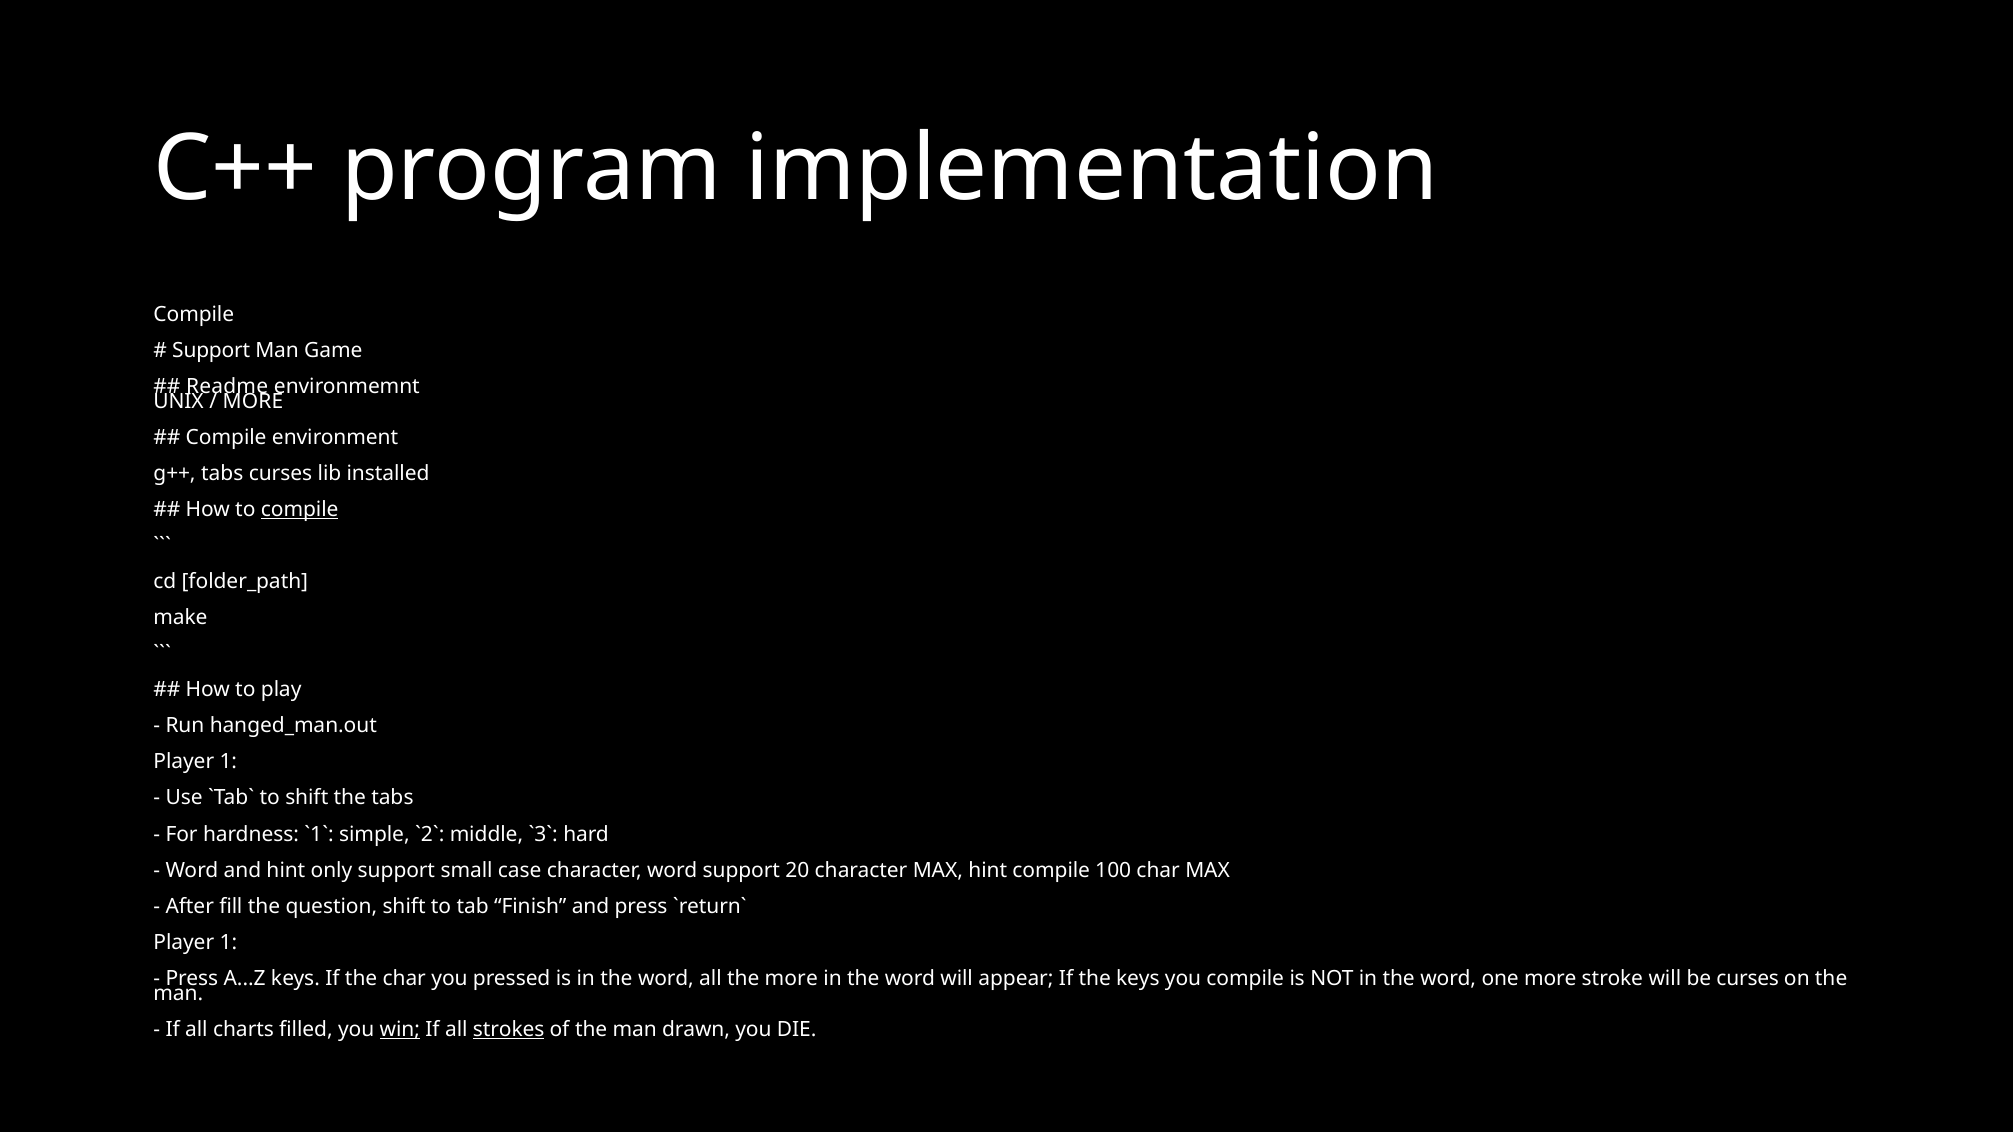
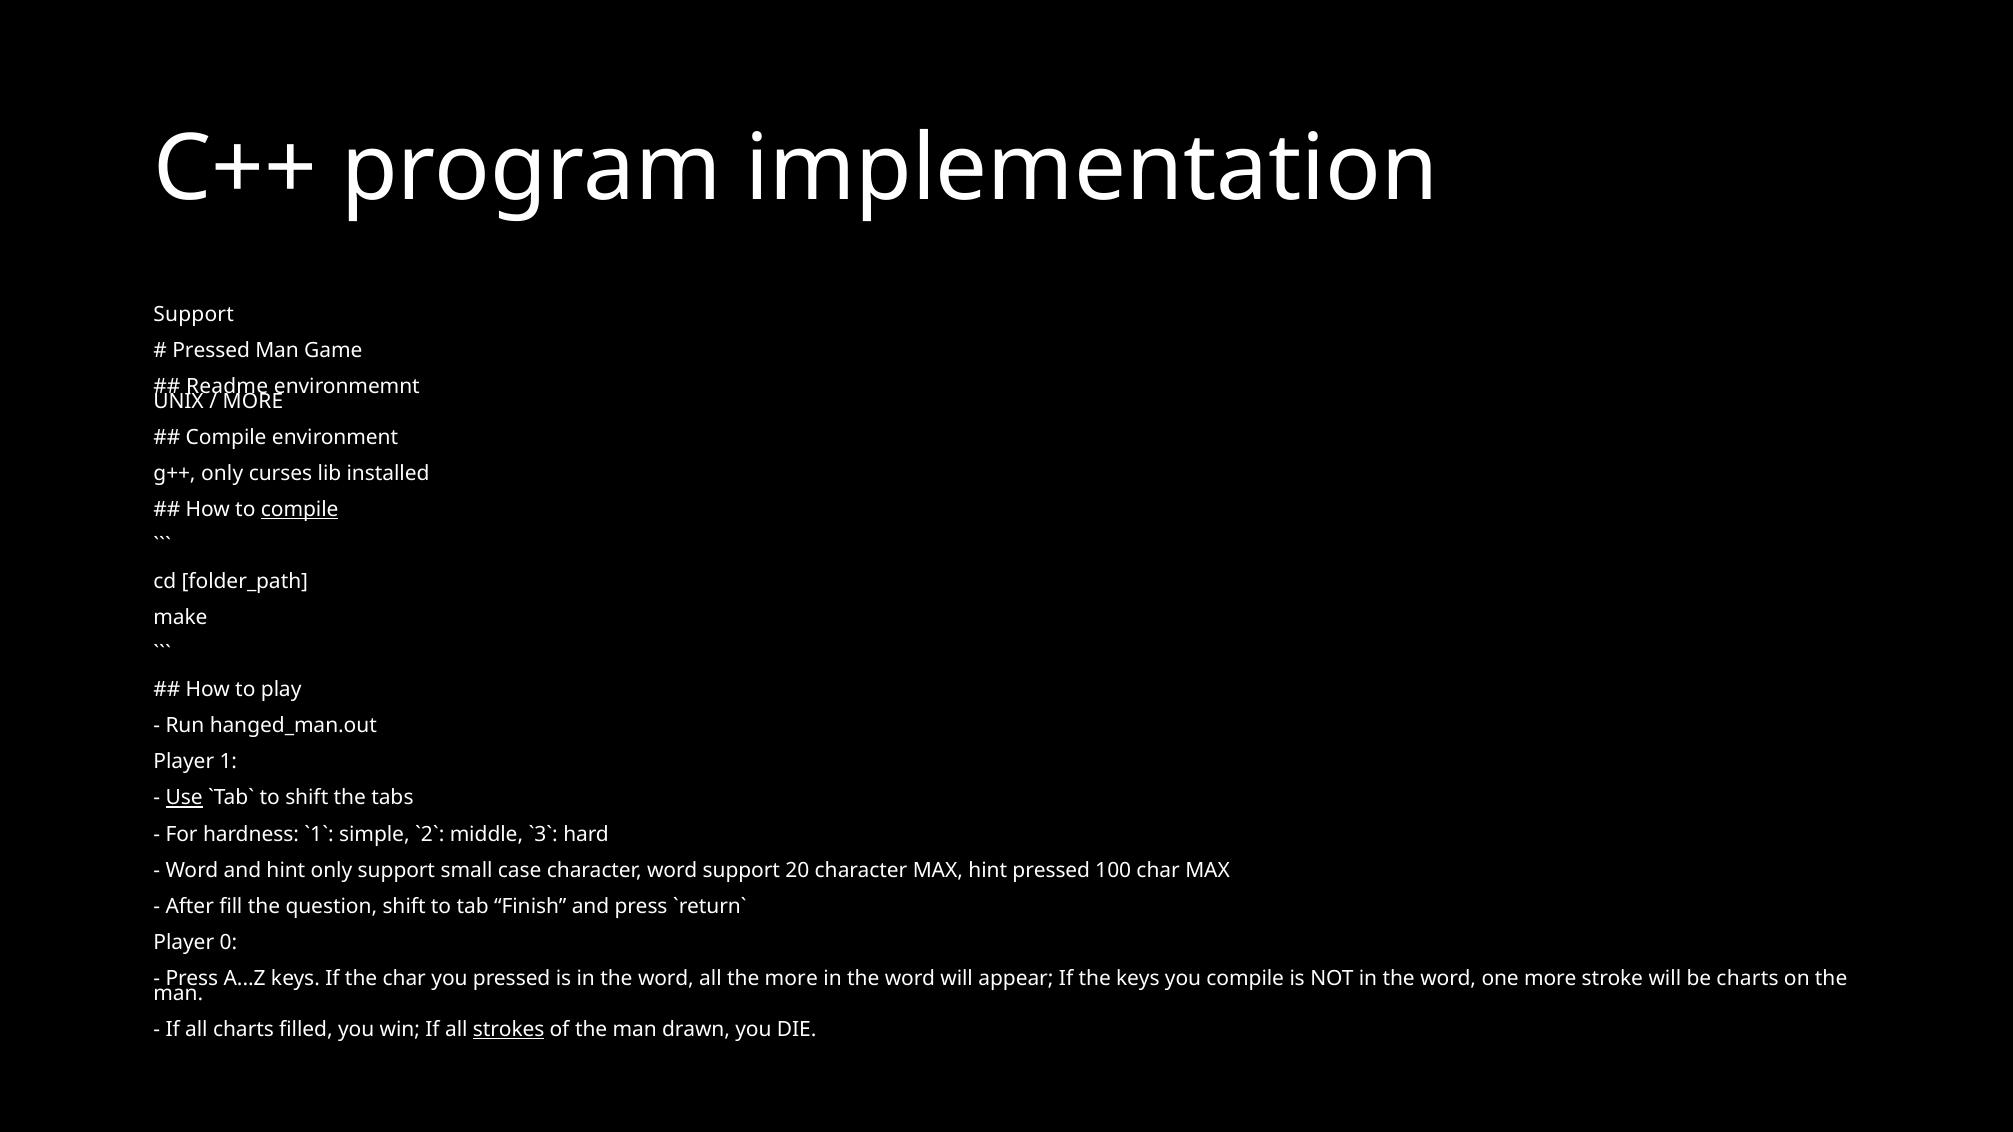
Compile at (194, 314): Compile -> Support
Support at (211, 350): Support -> Pressed
g++ tabs: tabs -> only
Use underline: none -> present
hint compile: compile -> pressed
1 at (228, 943): 1 -> 0
be curses: curses -> charts
win underline: present -> none
